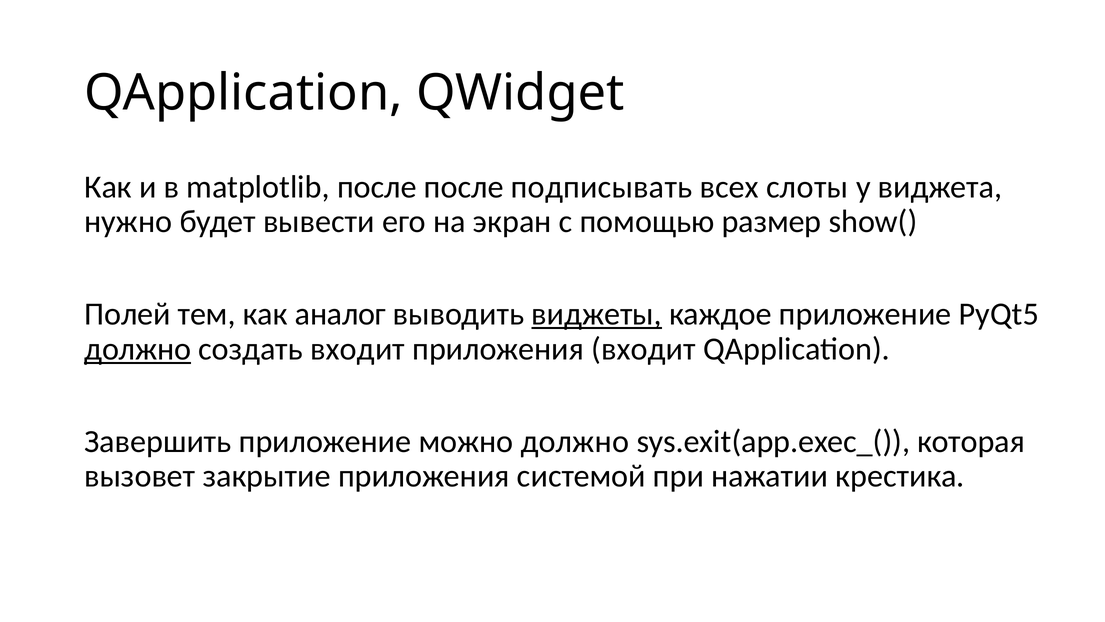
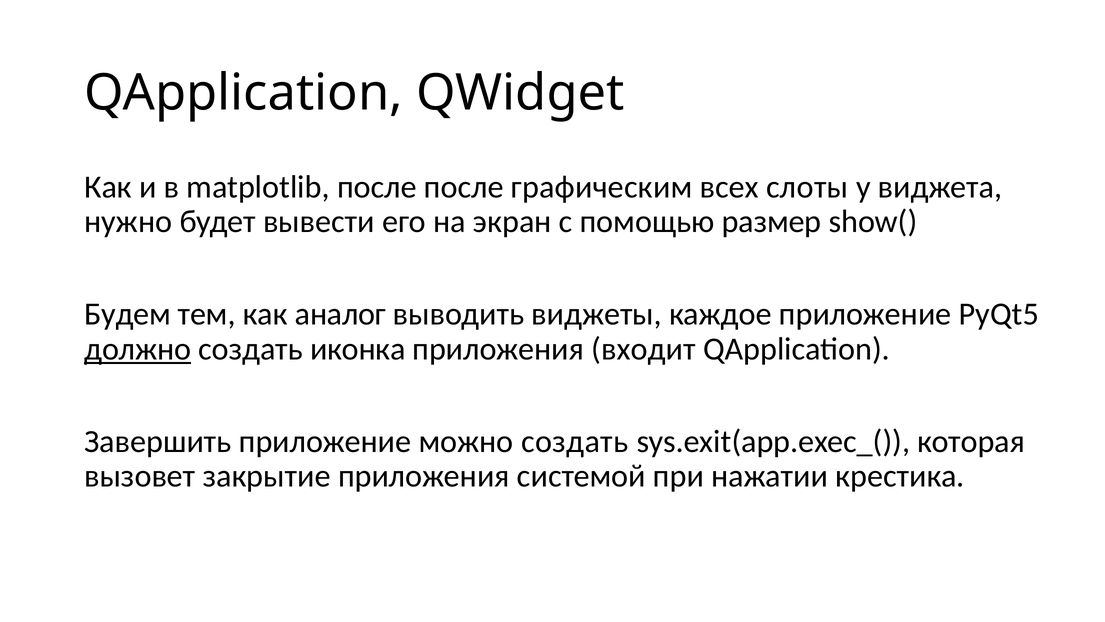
подписывать: подписывать -> графическим
Полей: Полей -> Будем
виджеты underline: present -> none
создать входит: входит -> иконка
можно должно: должно -> создать
